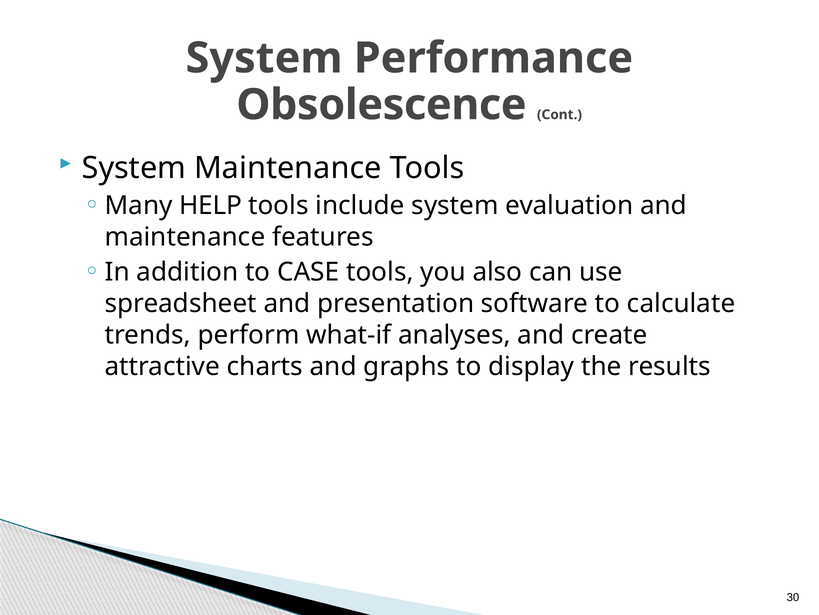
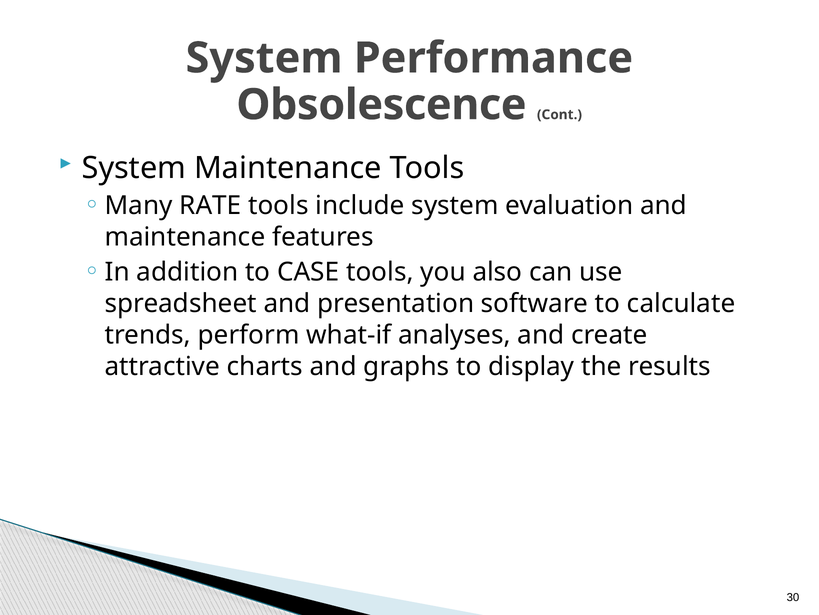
HELP: HELP -> RATE
